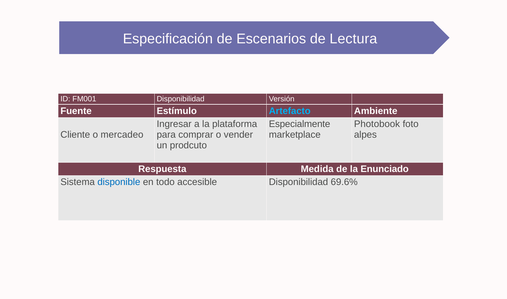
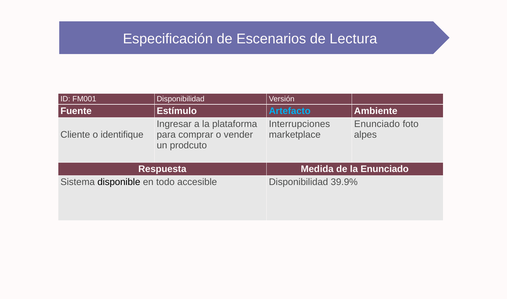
Especialmente: Especialmente -> Interrupciones
Photobook at (377, 124): Photobook -> Enunciado
mercadeo: mercadeo -> identifique
disponible colour: blue -> black
69.6%: 69.6% -> 39.9%
